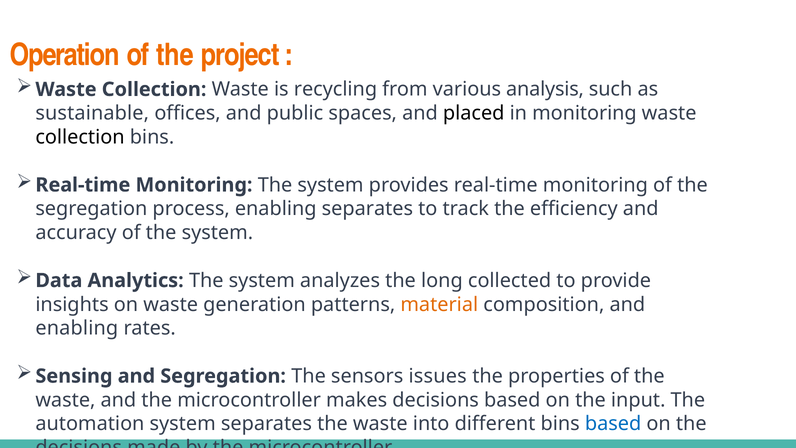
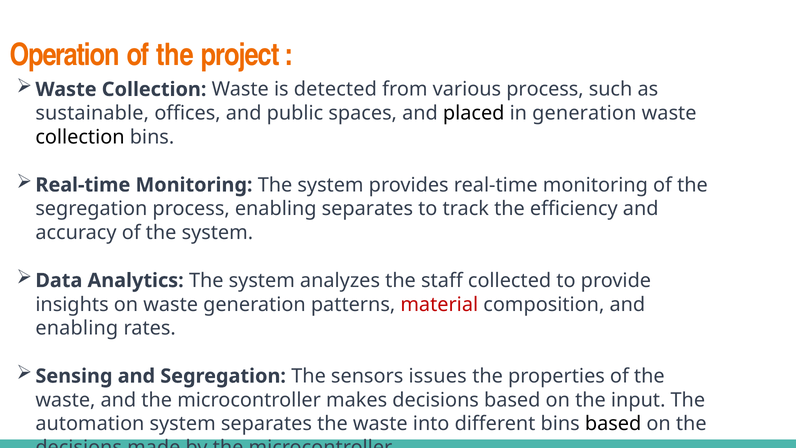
recycling: recycling -> detected
various analysis: analysis -> process
in monitoring: monitoring -> generation
long: long -> staff
material colour: orange -> red
based at (613, 424) colour: blue -> black
